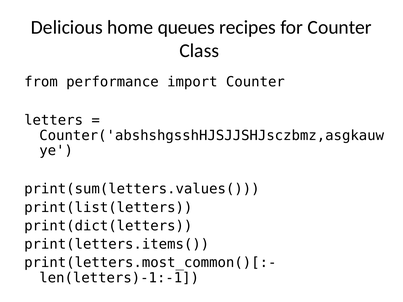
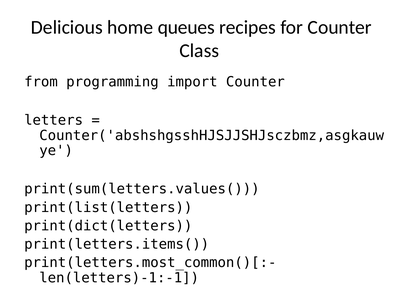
performance: performance -> programming
